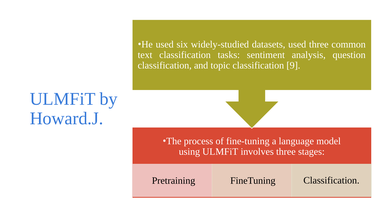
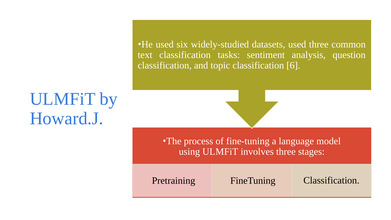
9: 9 -> 6
